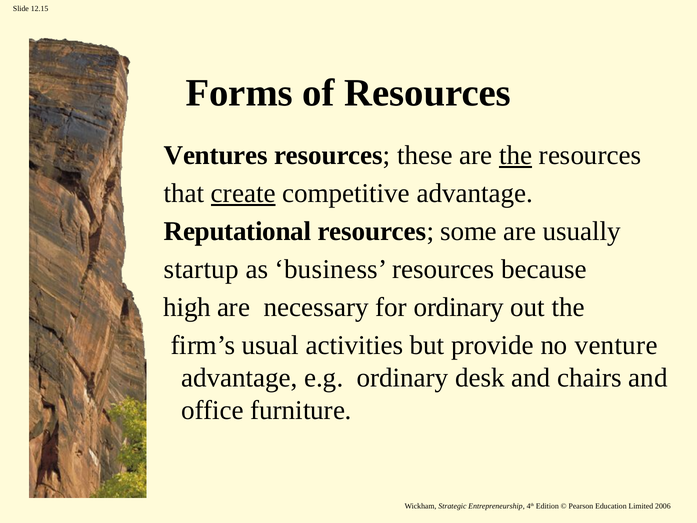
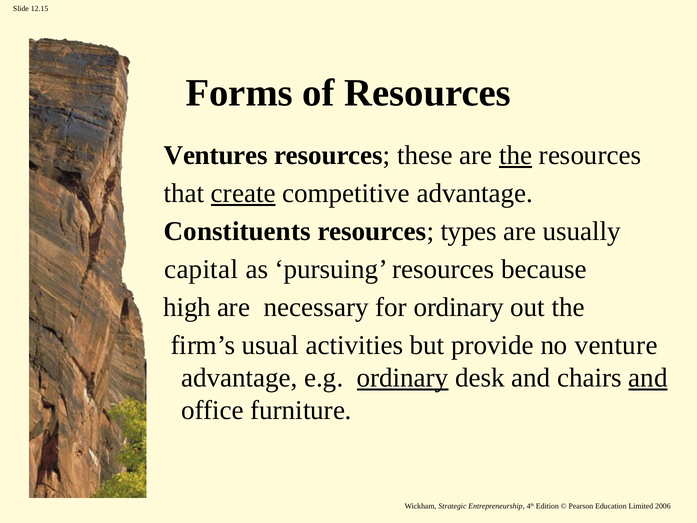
Reputational: Reputational -> Constituents
some: some -> types
startup: startup -> capital
business: business -> pursuing
ordinary at (403, 378) underline: none -> present
and at (648, 378) underline: none -> present
